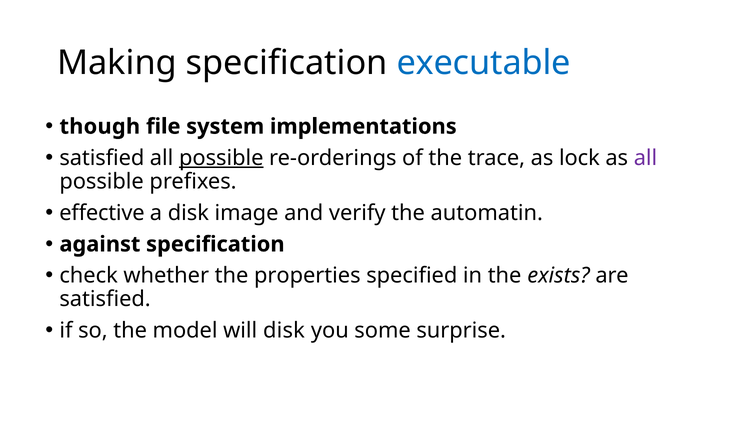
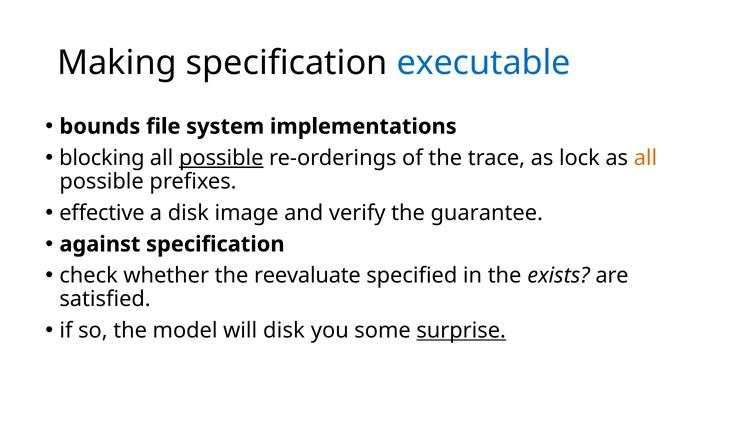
though: though -> bounds
satisfied at (102, 158): satisfied -> blocking
all at (645, 158) colour: purple -> orange
automatin: automatin -> guarantee
properties: properties -> reevaluate
surprise underline: none -> present
